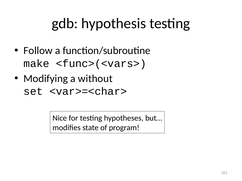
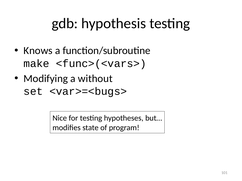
Follow: Follow -> Knows
<var>=<char>: <var>=<char> -> <var>=<bugs>
